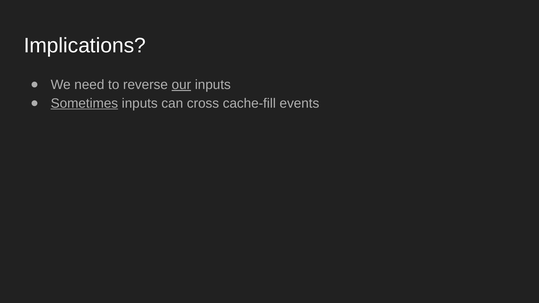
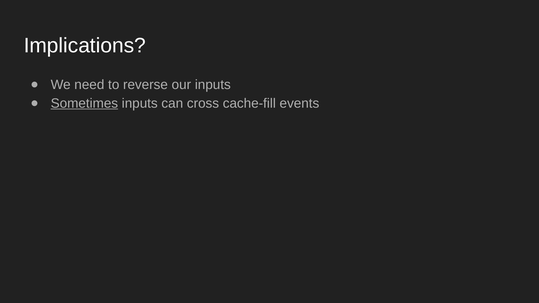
our underline: present -> none
